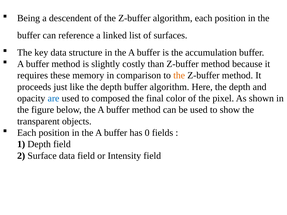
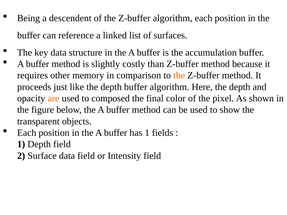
these: these -> other
are colour: blue -> orange
has 0: 0 -> 1
